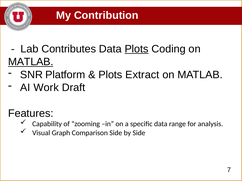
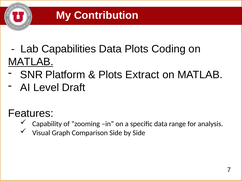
Contributes: Contributes -> Capabilities
Plots at (137, 49) underline: present -> none
Work: Work -> Level
